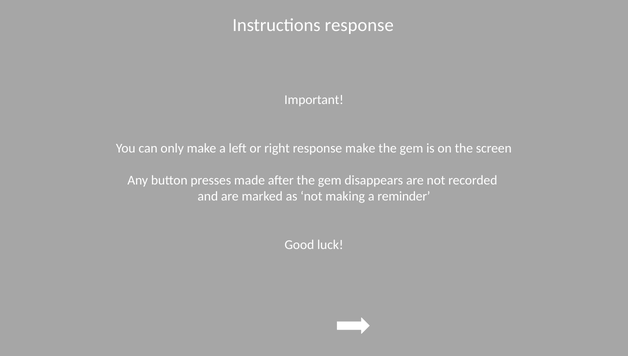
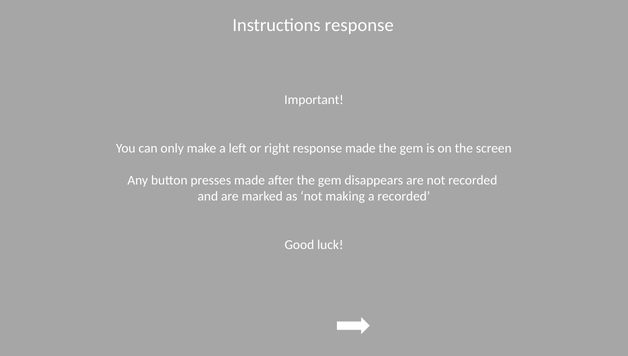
response make: make -> made
a reminder: reminder -> recorded
